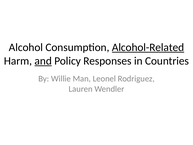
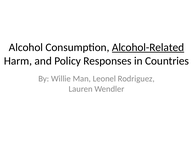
and underline: present -> none
